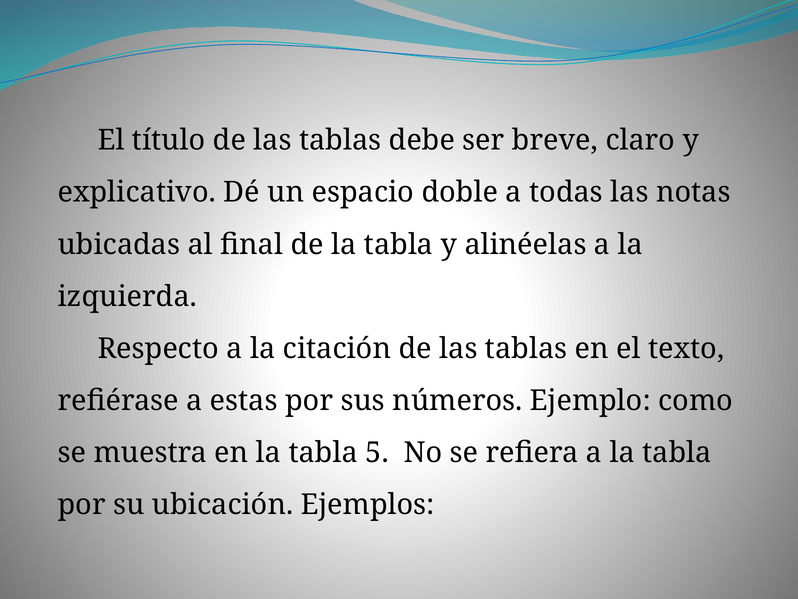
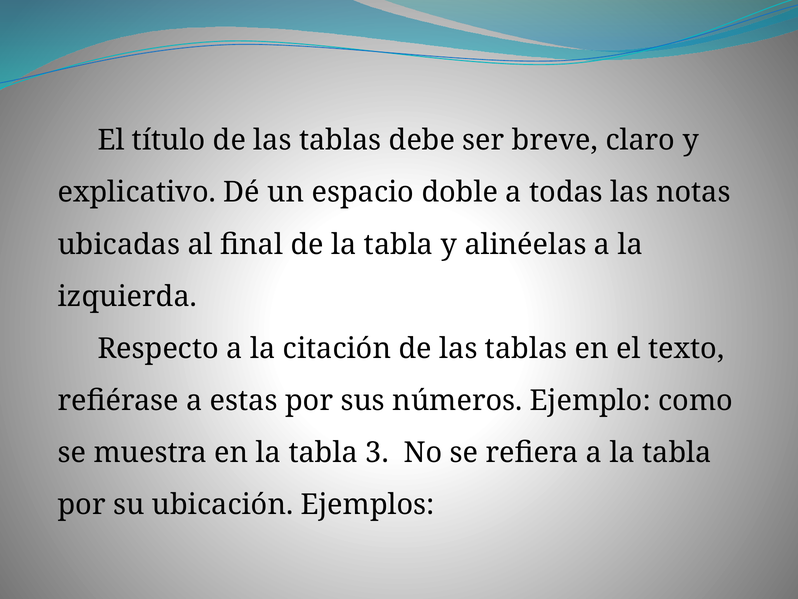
5: 5 -> 3
